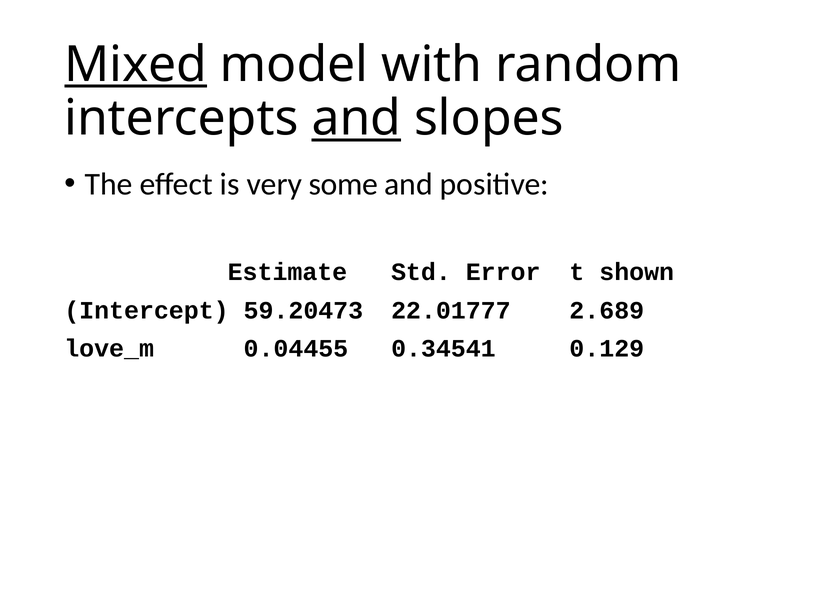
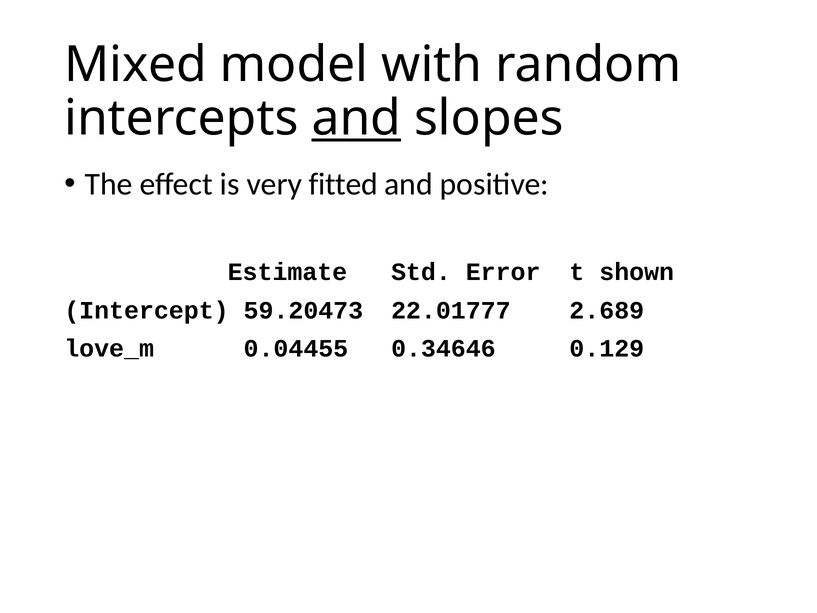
Mixed underline: present -> none
some: some -> fitted
0.34541: 0.34541 -> 0.34646
